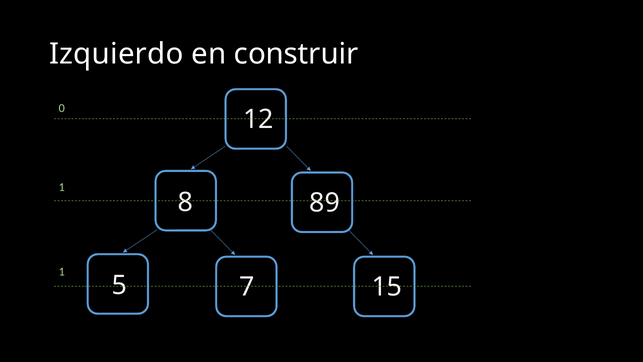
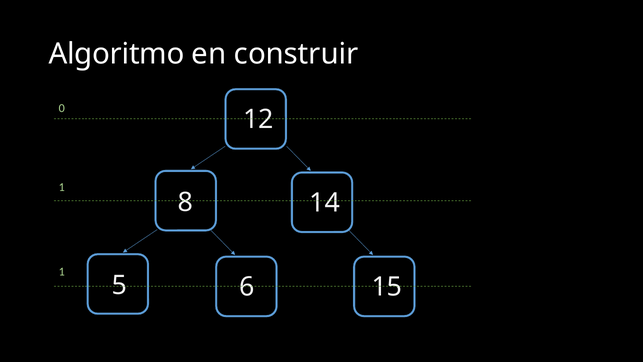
Izquierdo: Izquierdo -> Algoritmo
89: 89 -> 14
7: 7 -> 6
